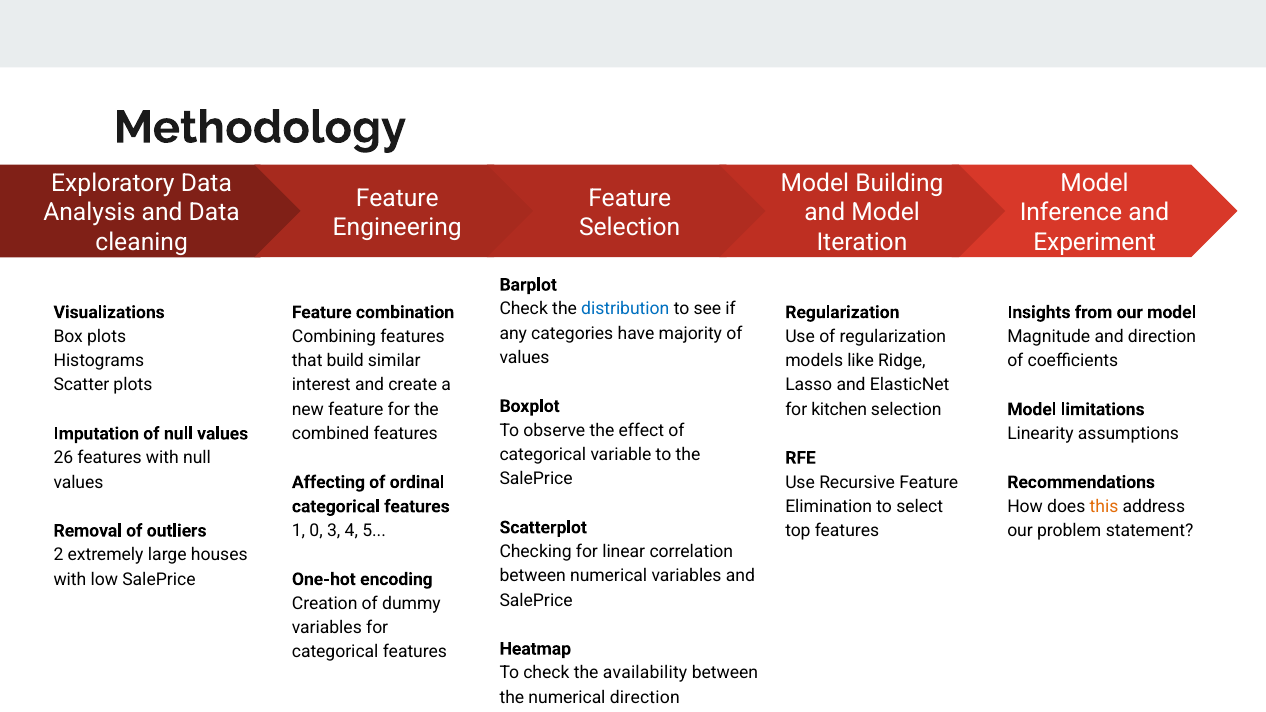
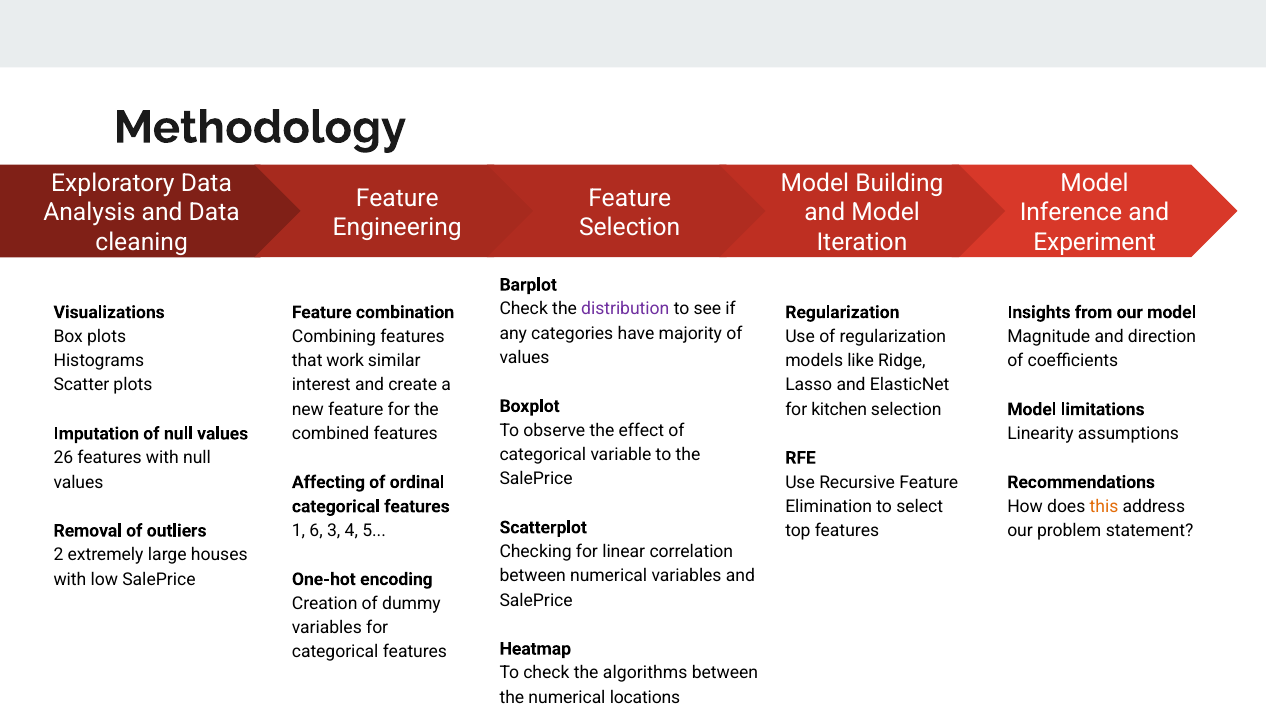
distribution colour: blue -> purple
build: build -> work
0: 0 -> 6
availability: availability -> algorithms
numerical direction: direction -> locations
